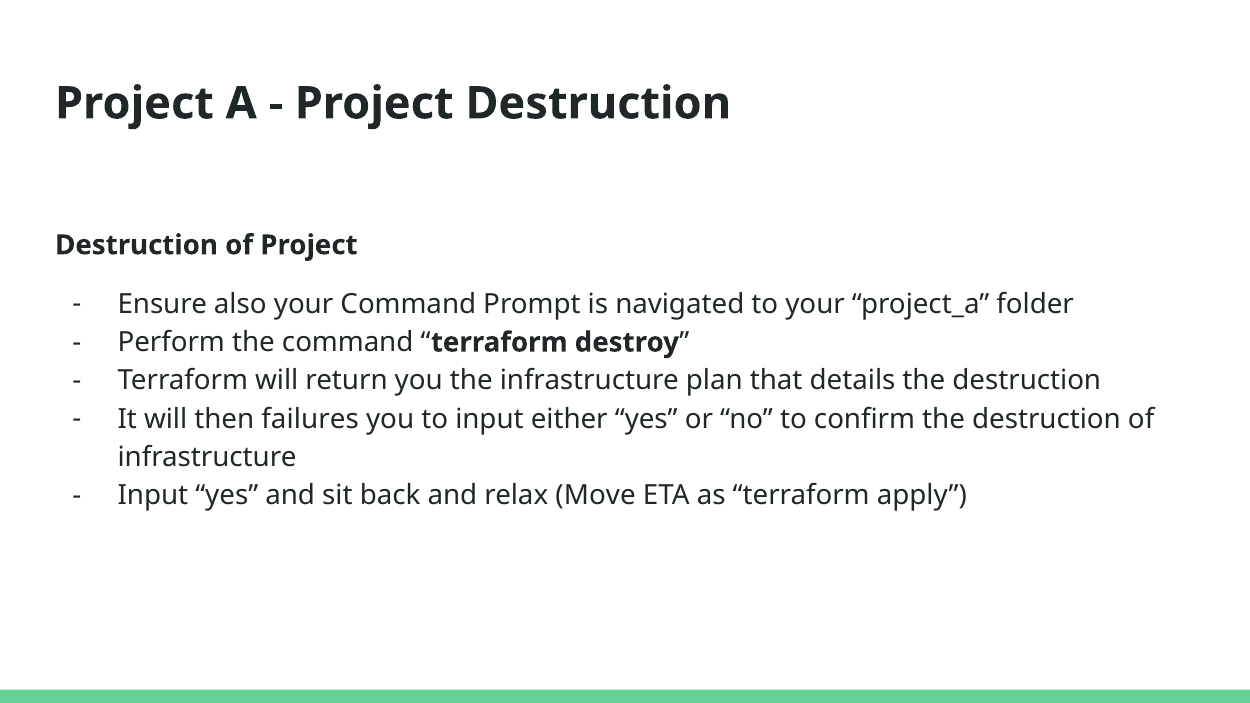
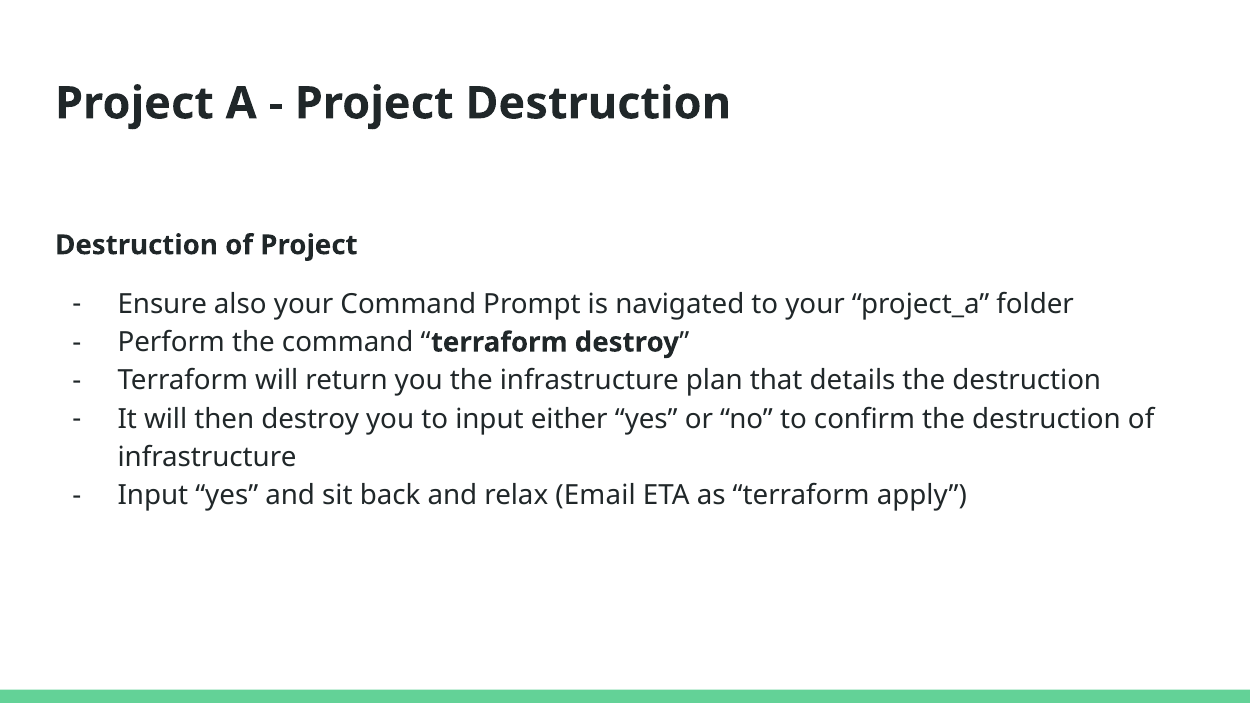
then failures: failures -> destroy
Move: Move -> Email
